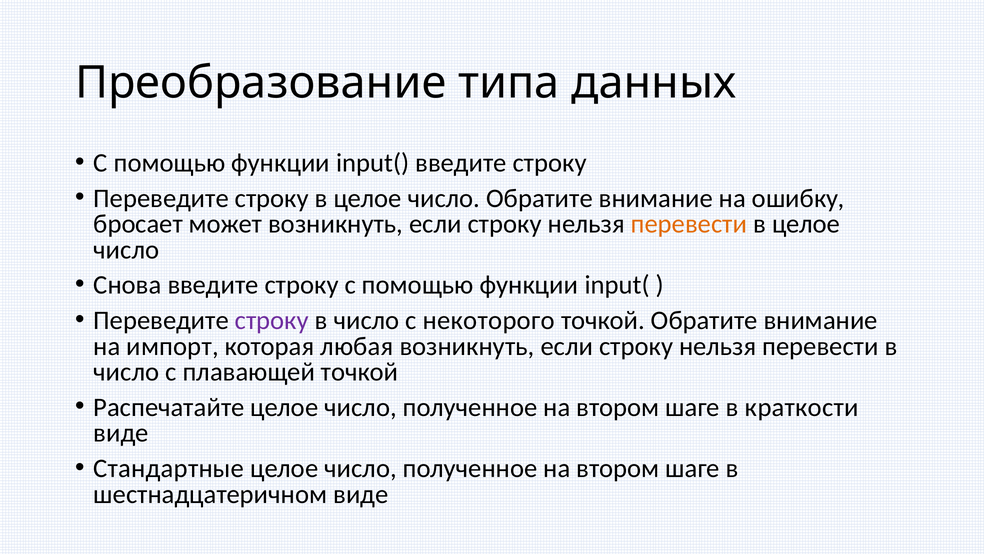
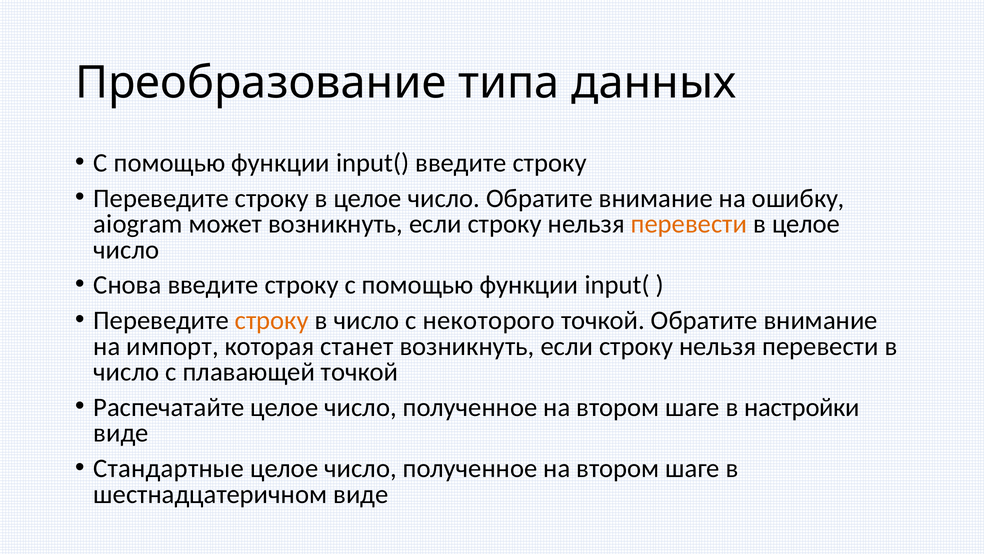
бросает: бросает -> aiogram
строку at (272, 320) colour: purple -> orange
любая: любая -> станет
краткости: краткости -> настройки
